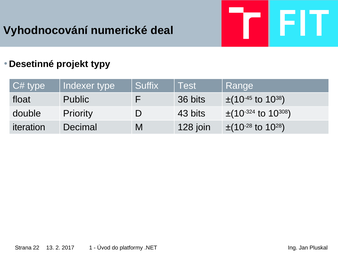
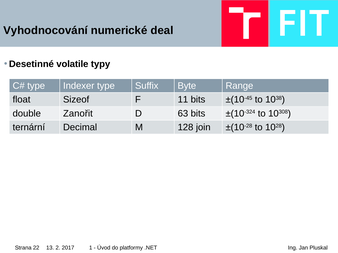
projekt: projekt -> volatile
Test: Test -> Byte
Public: Public -> Sizeof
36: 36 -> 11
Priority: Priority -> Zanořit
43: 43 -> 63
iteration: iteration -> ternární
